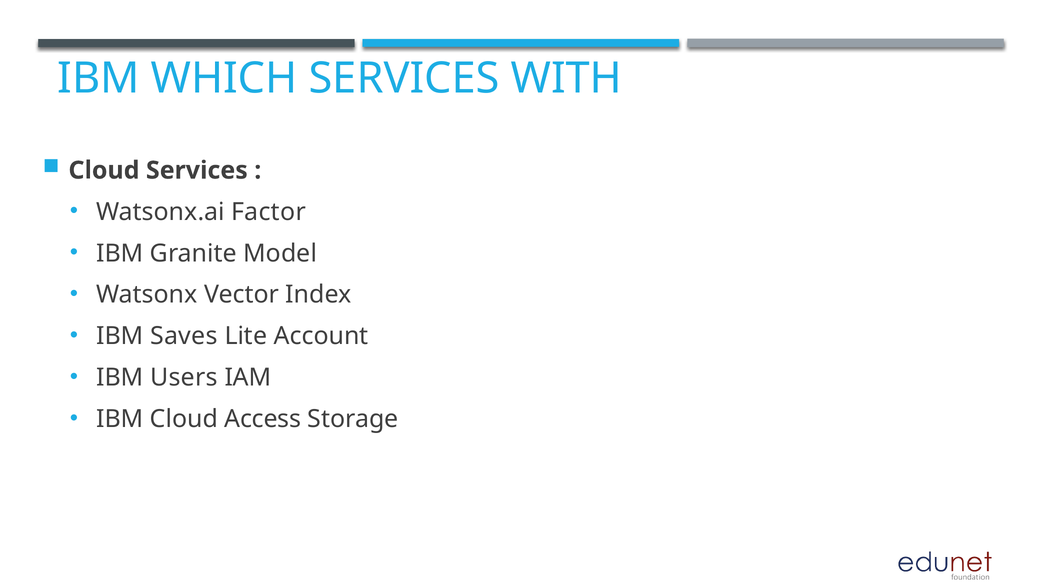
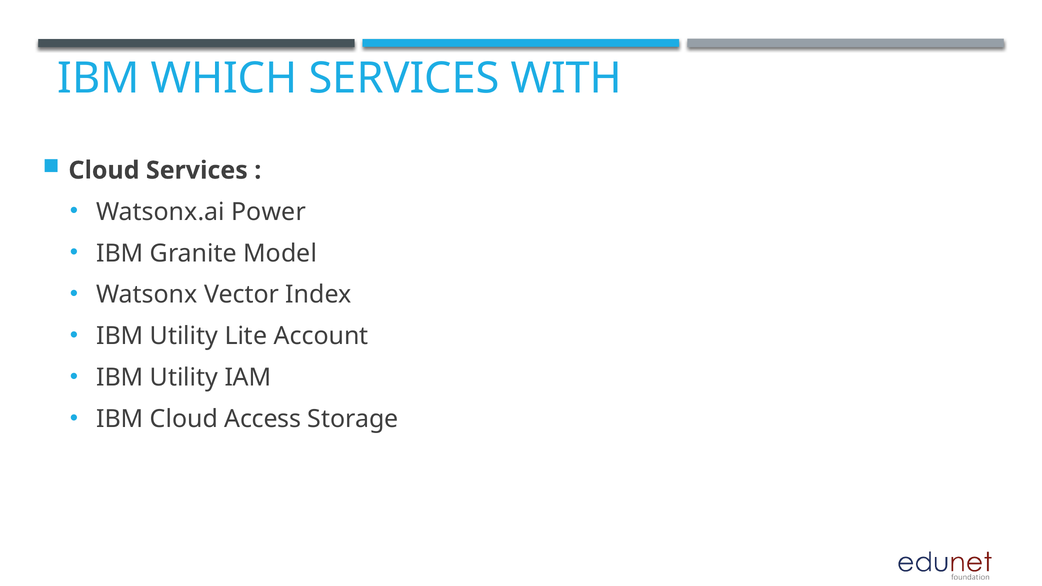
Factor: Factor -> Power
Saves at (184, 336): Saves -> Utility
Users at (184, 378): Users -> Utility
